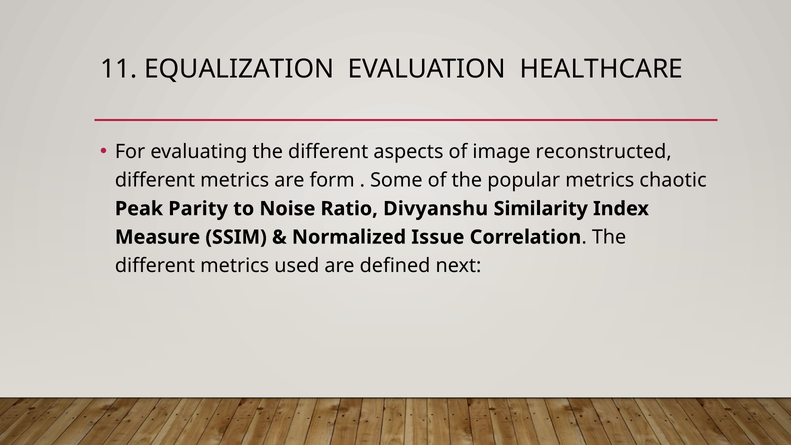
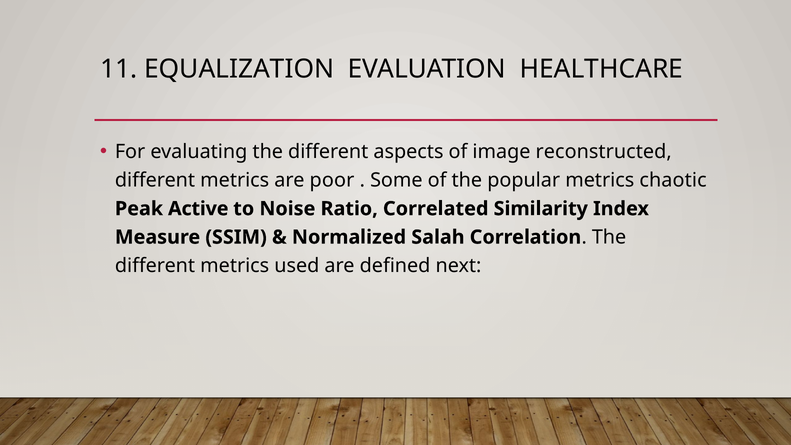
form: form -> poor
Parity: Parity -> Active
Divyanshu: Divyanshu -> Correlated
Issue: Issue -> Salah
